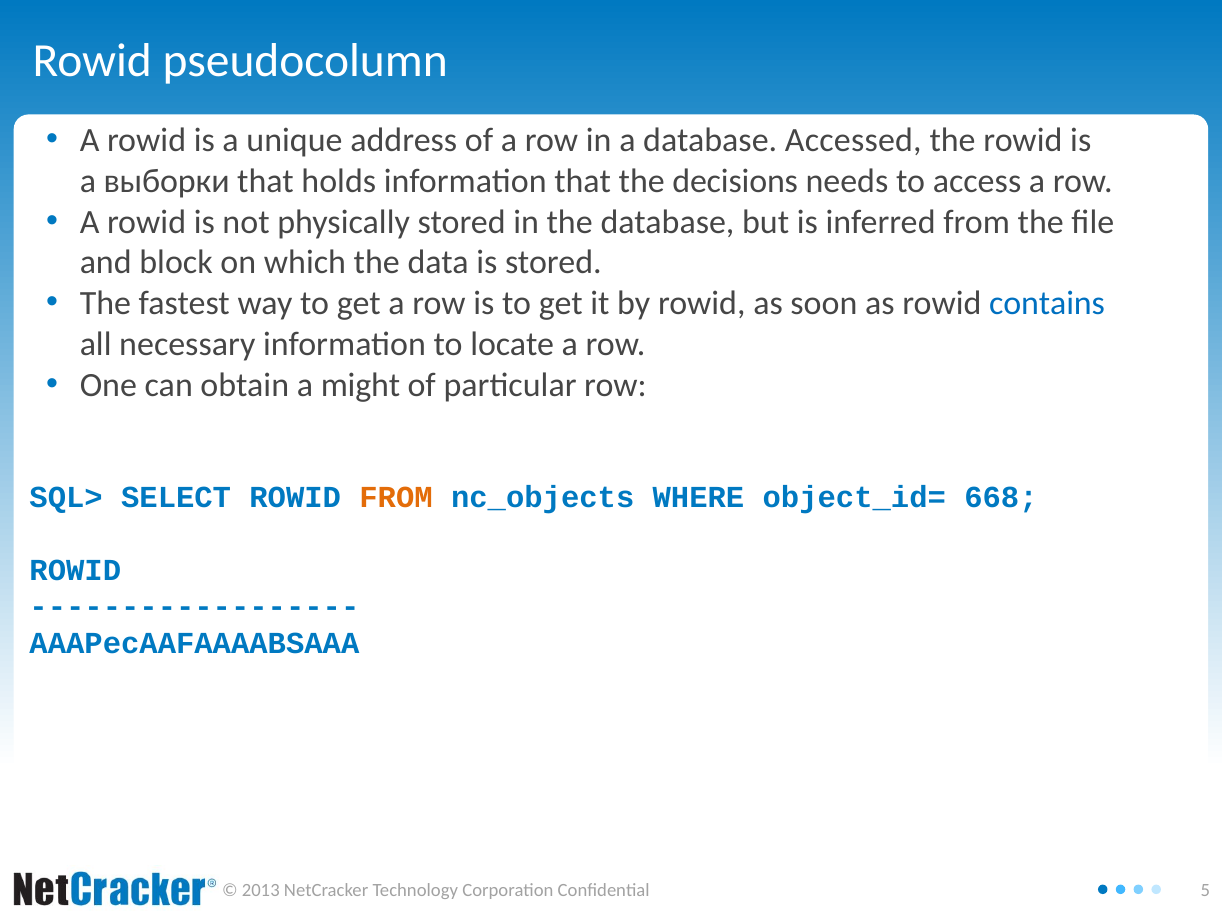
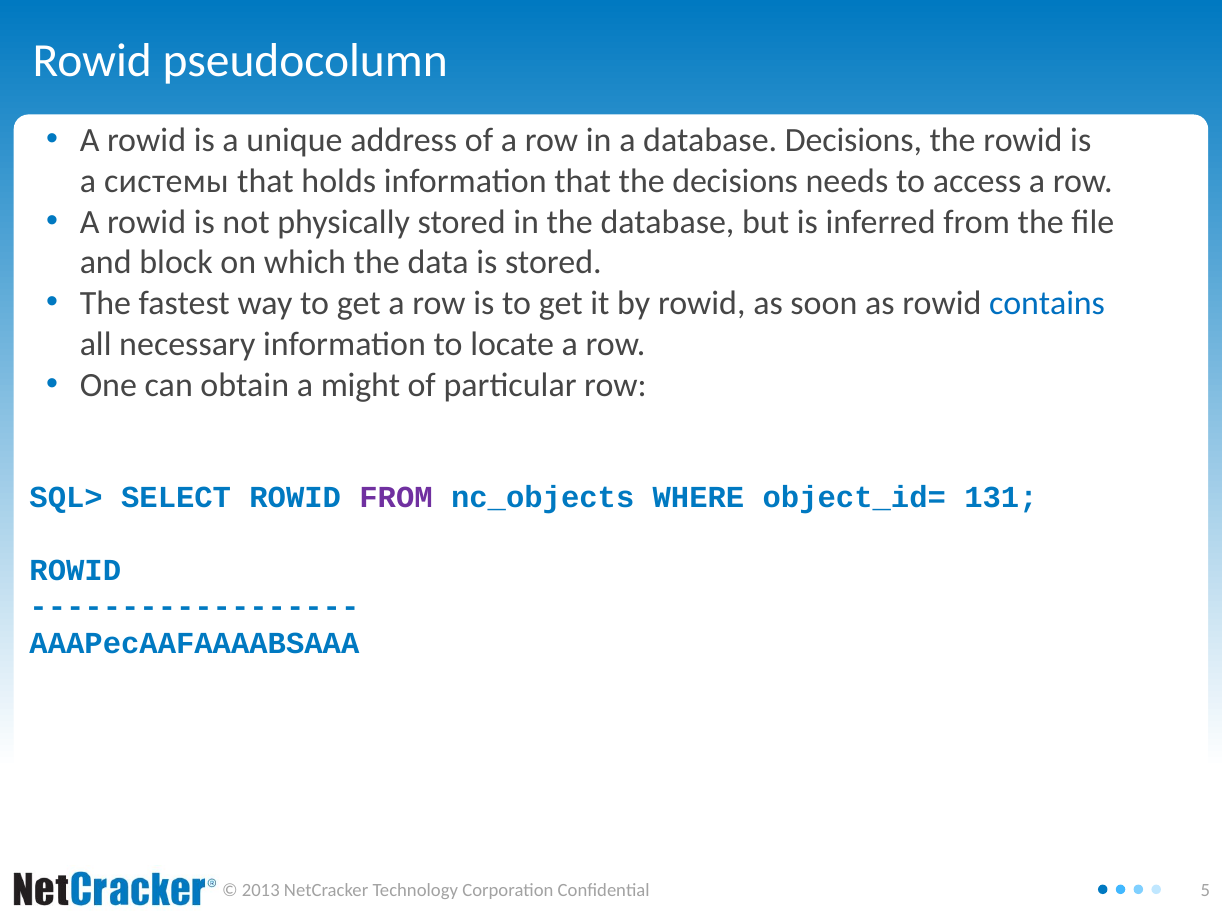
database Accessed: Accessed -> Decisions
выборки: выборки -> системы
FROM at (396, 497) colour: orange -> purple
668: 668 -> 131
